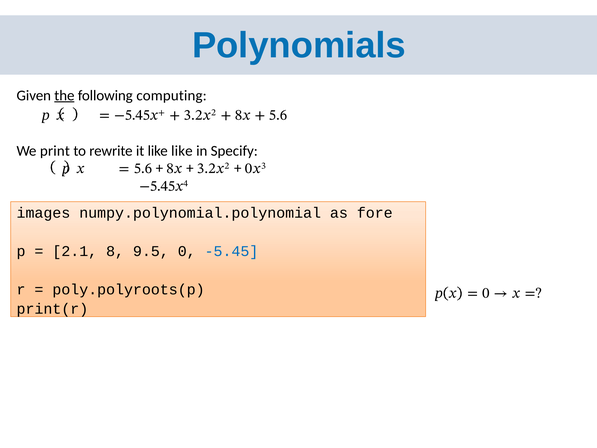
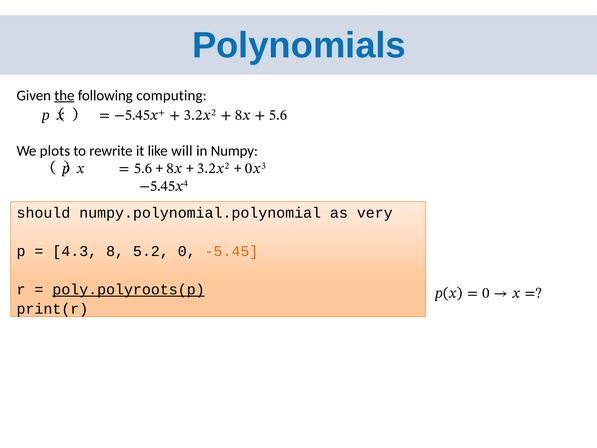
print: print -> plots
like like: like -> will
Specify: Specify -> Numpy
images: images -> should
fore: fore -> very
2.1: 2.1 -> 4.3
9.5: 9.5 -> 5.2
-5.45 colour: blue -> orange
poly.polyroots(p underline: none -> present
